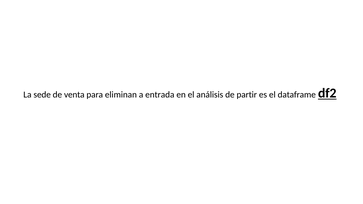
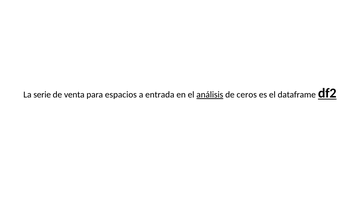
sede: sede -> serie
eliminan: eliminan -> espacios
análisis underline: none -> present
partir: partir -> ceros
